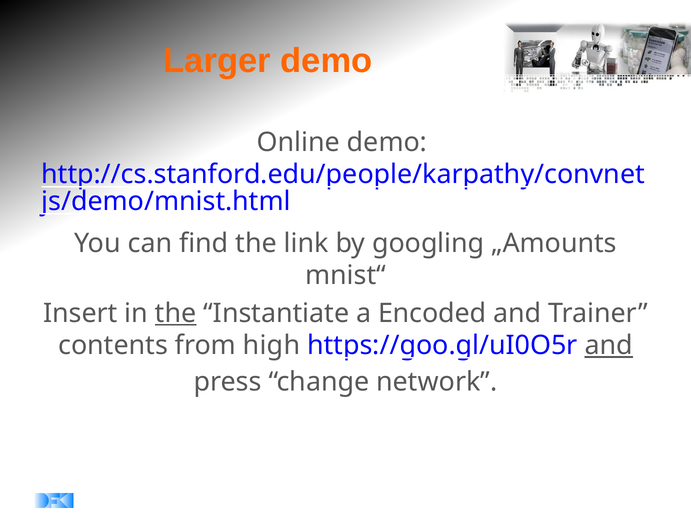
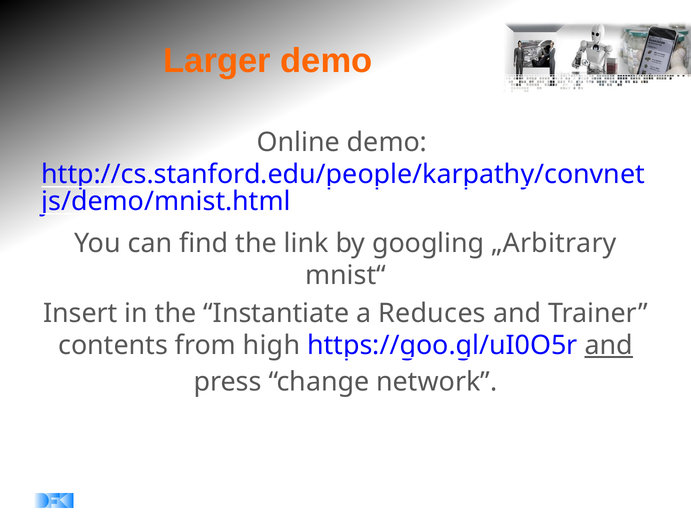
„Amounts: „Amounts -> „Arbitrary
the at (176, 313) underline: present -> none
Encoded: Encoded -> Reduces
